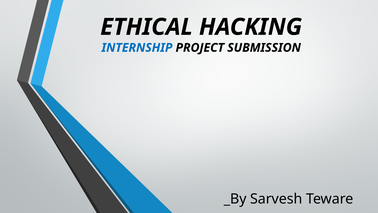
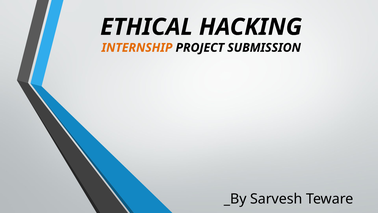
INTERNSHIP colour: blue -> orange
